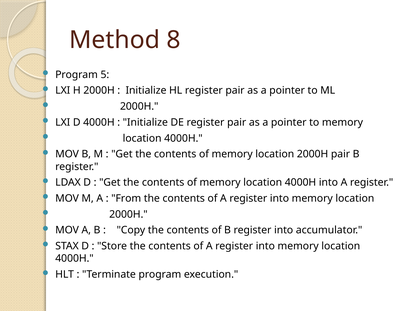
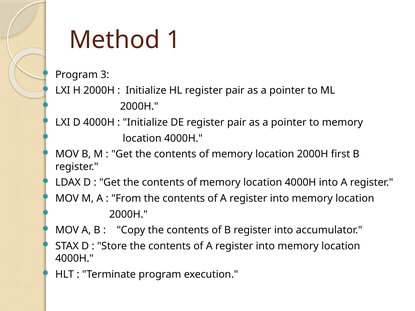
8: 8 -> 1
5: 5 -> 3
2000H pair: pair -> first
